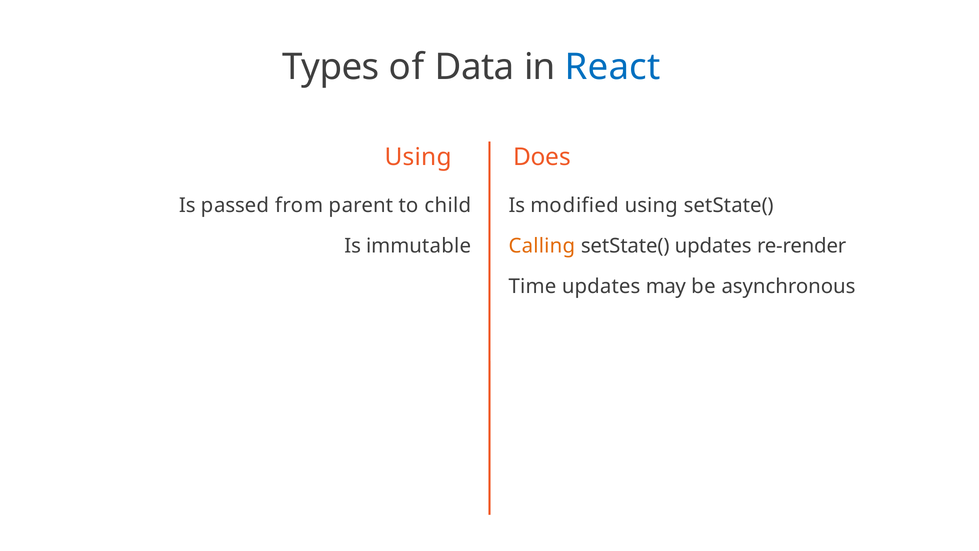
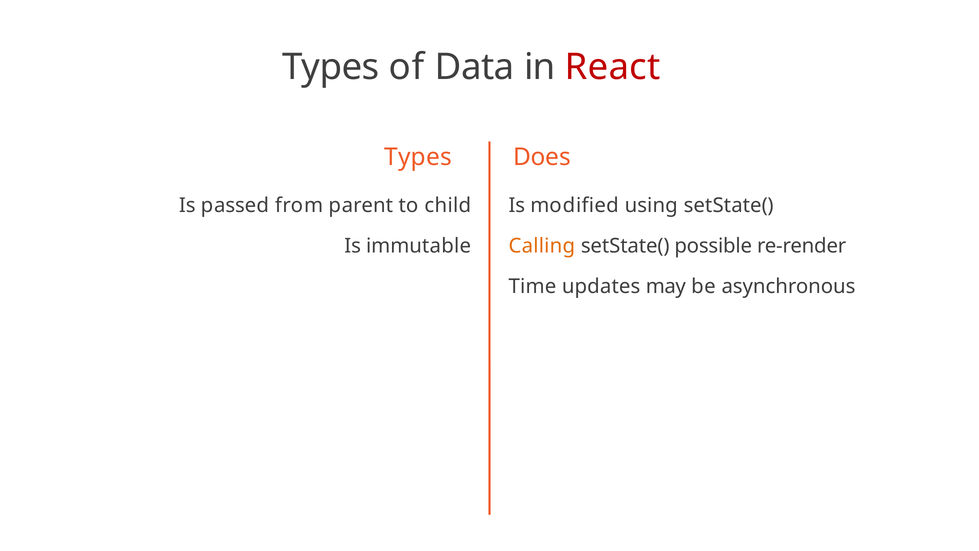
React colour: blue -> red
Using at (418, 157): Using -> Types
setState( updates: updates -> possible
